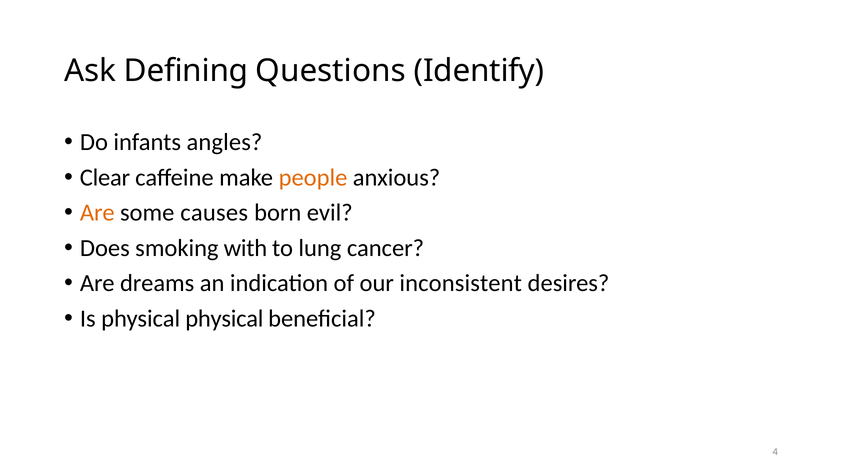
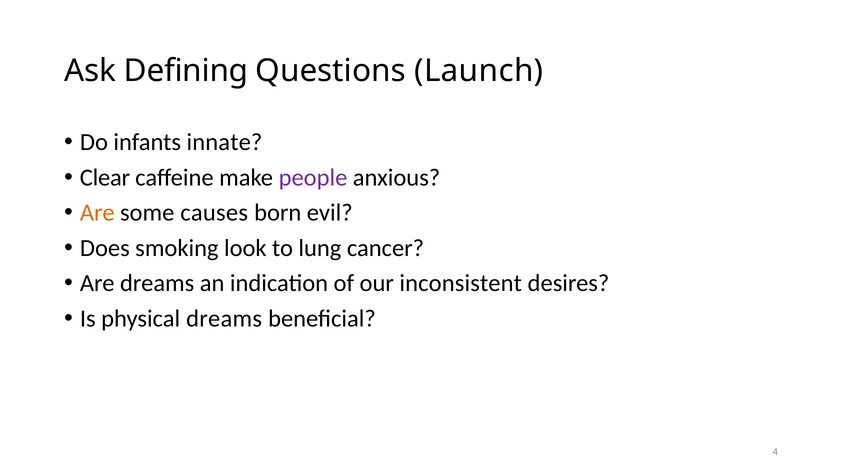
Identify: Identify -> Launch
angles: angles -> innate
people colour: orange -> purple
with: with -> look
physical physical: physical -> dreams
